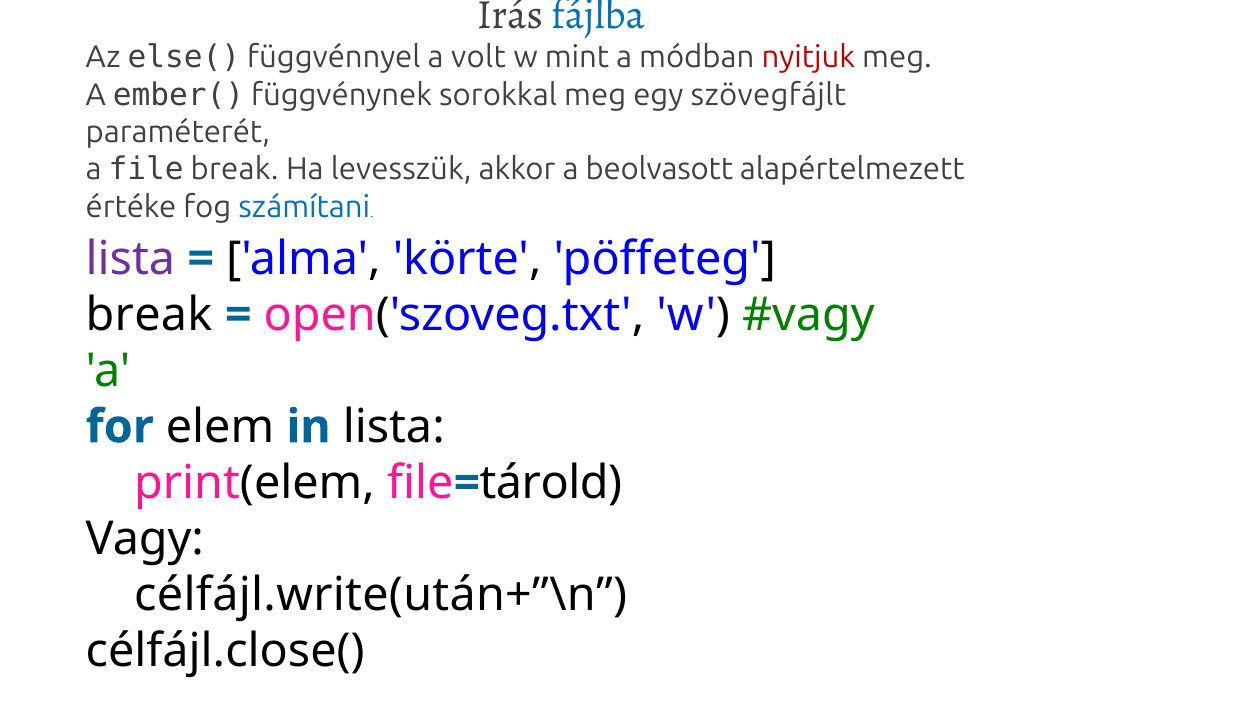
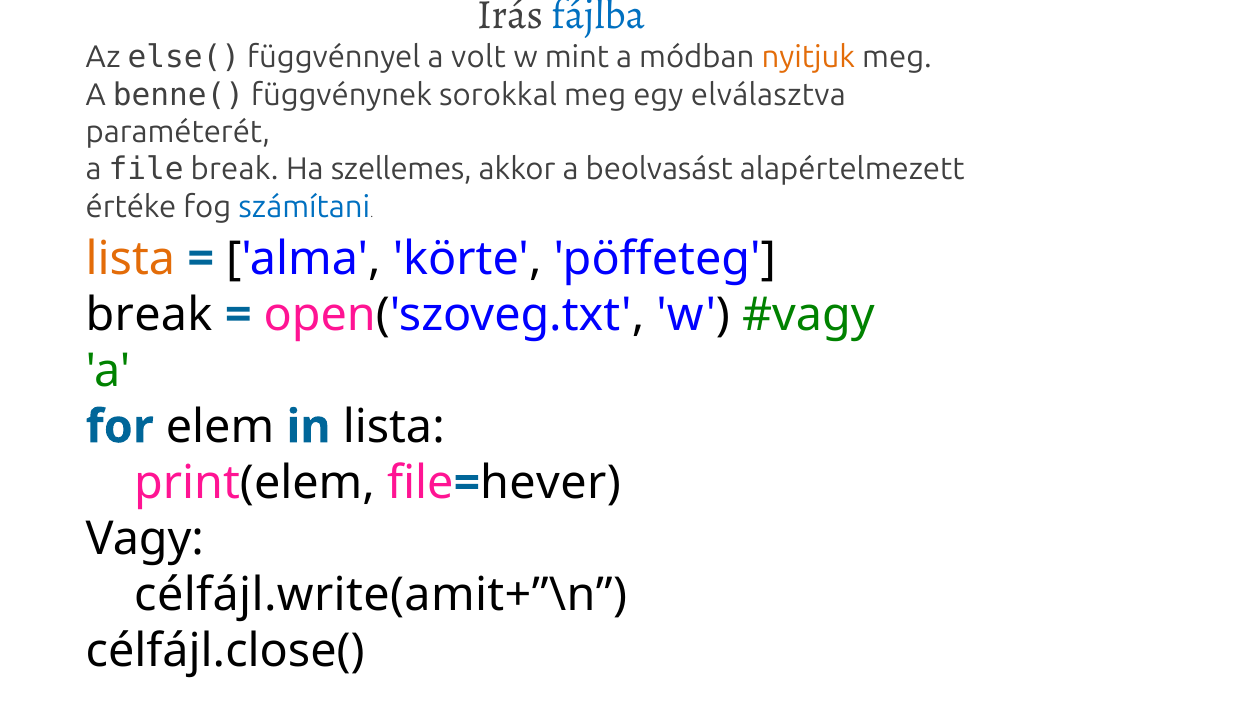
nyitjuk colour: red -> orange
ember(: ember( -> benne(
szövegfájlt: szövegfájlt -> elválasztva
levesszük: levesszük -> szellemes
beolvasott: beolvasott -> beolvasást
lista at (130, 259) colour: purple -> orange
tárold: tárold -> hever
célfájl.write(után+”\n: célfájl.write(után+”\n -> célfájl.write(amit+”\n
